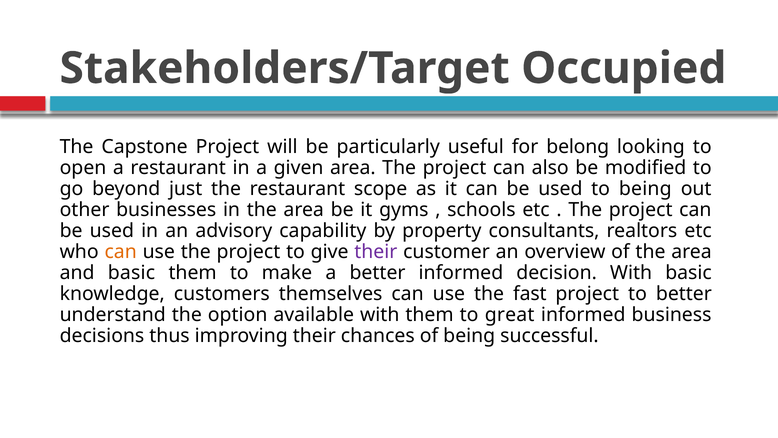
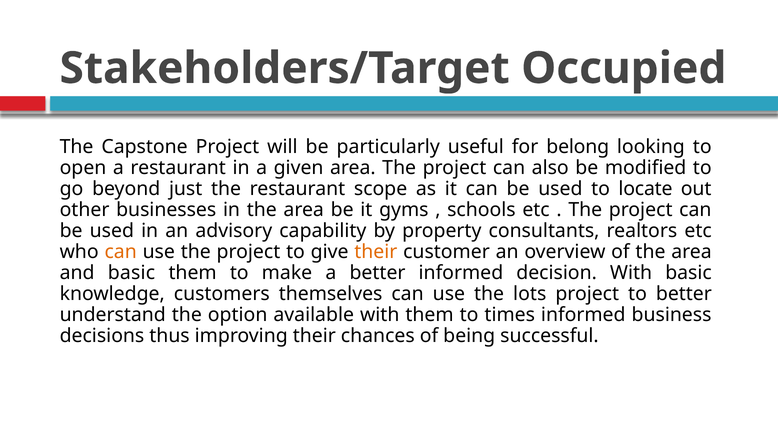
to being: being -> locate
their at (376, 252) colour: purple -> orange
fast: fast -> lots
great: great -> times
